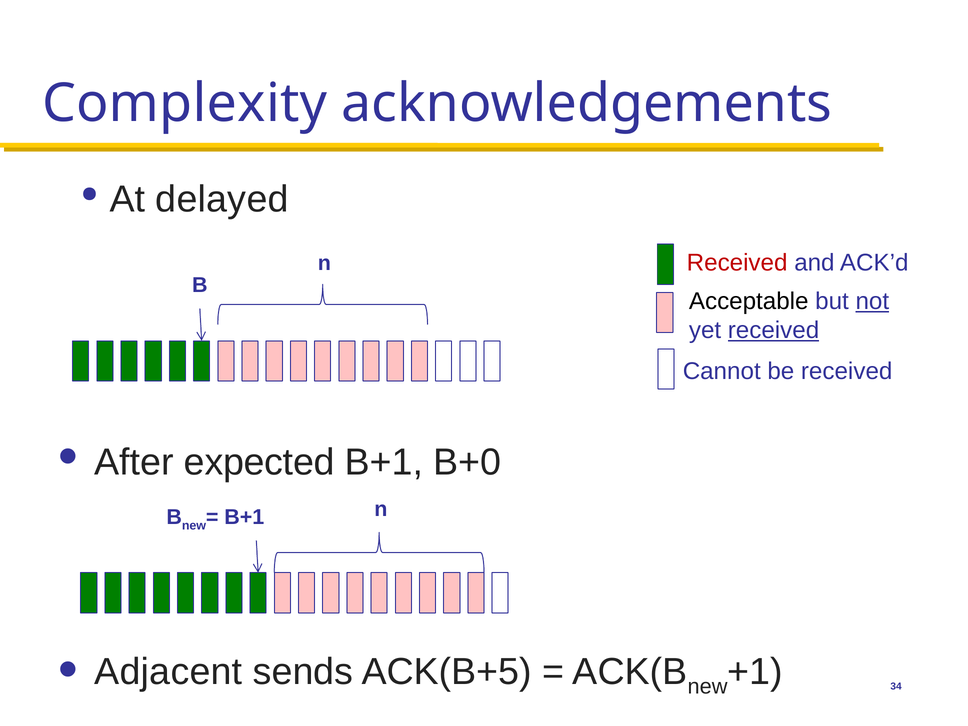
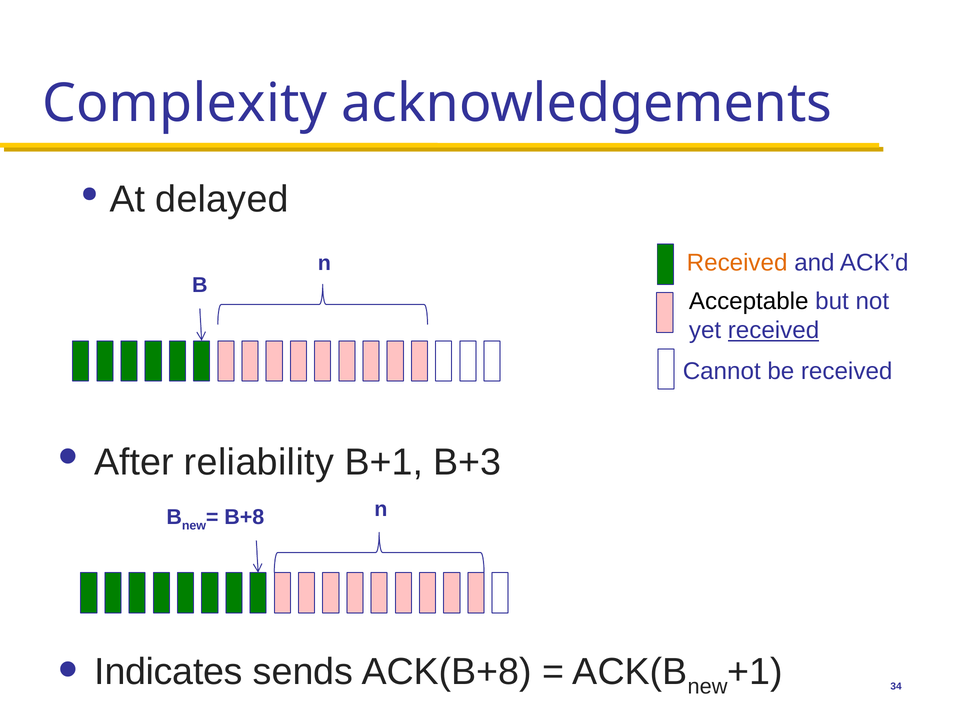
Received at (737, 263) colour: red -> orange
not underline: present -> none
expected: expected -> reliability
B+0: B+0 -> B+3
B+1 at (244, 517): B+1 -> B+8
Adjacent: Adjacent -> Indicates
ACK(B+5: ACK(B+5 -> ACK(B+8
